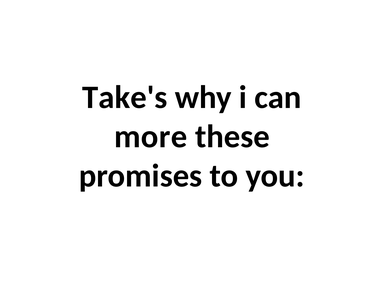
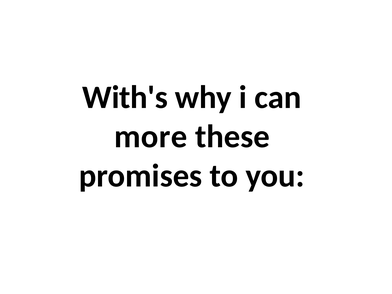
Take's: Take's -> With's
